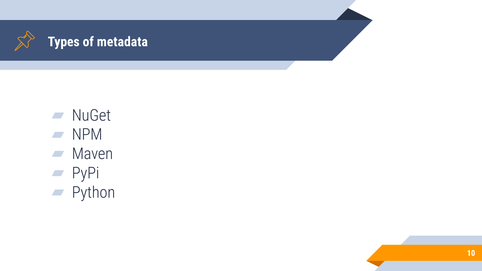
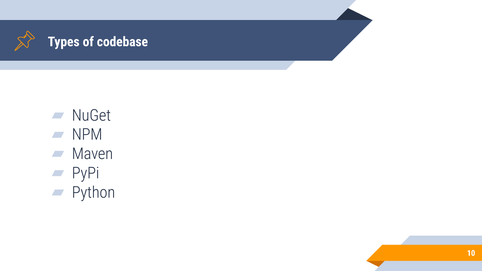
metadata: metadata -> codebase
